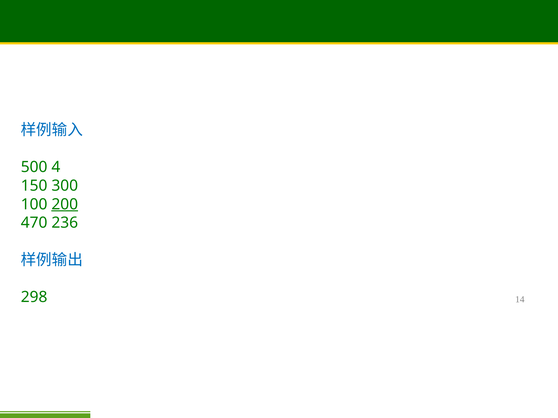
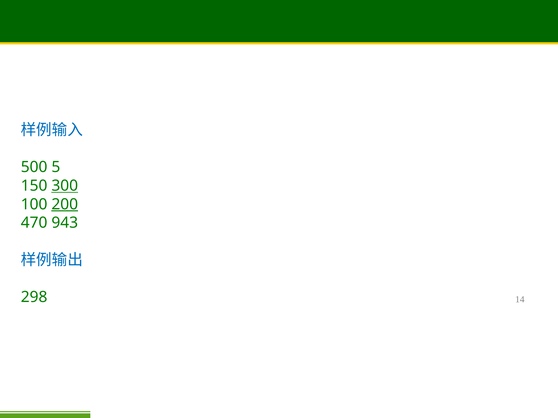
4: 4 -> 5
300 underline: none -> present
236: 236 -> 943
